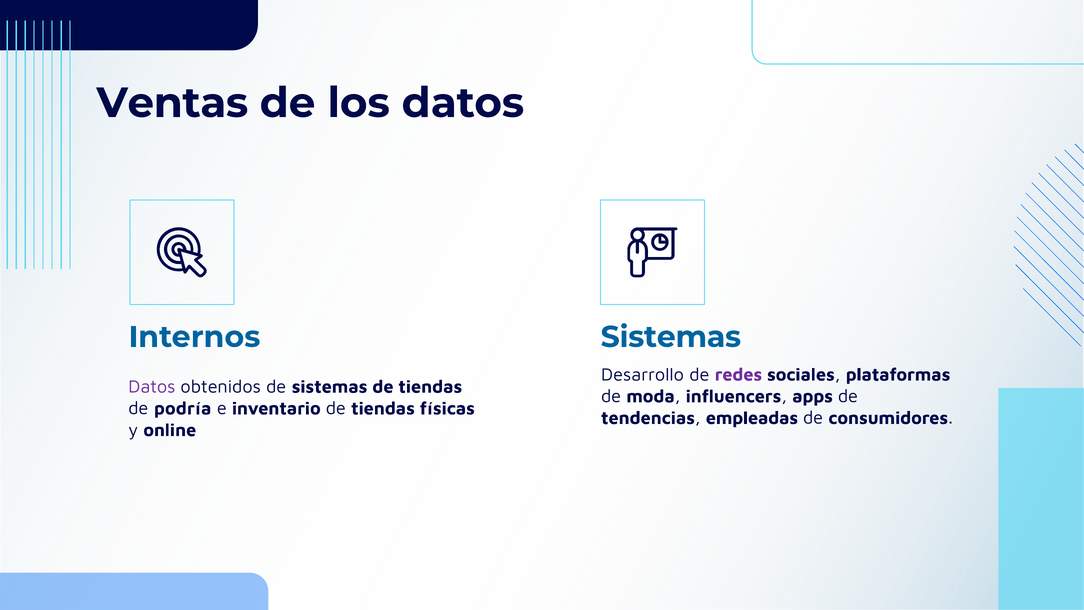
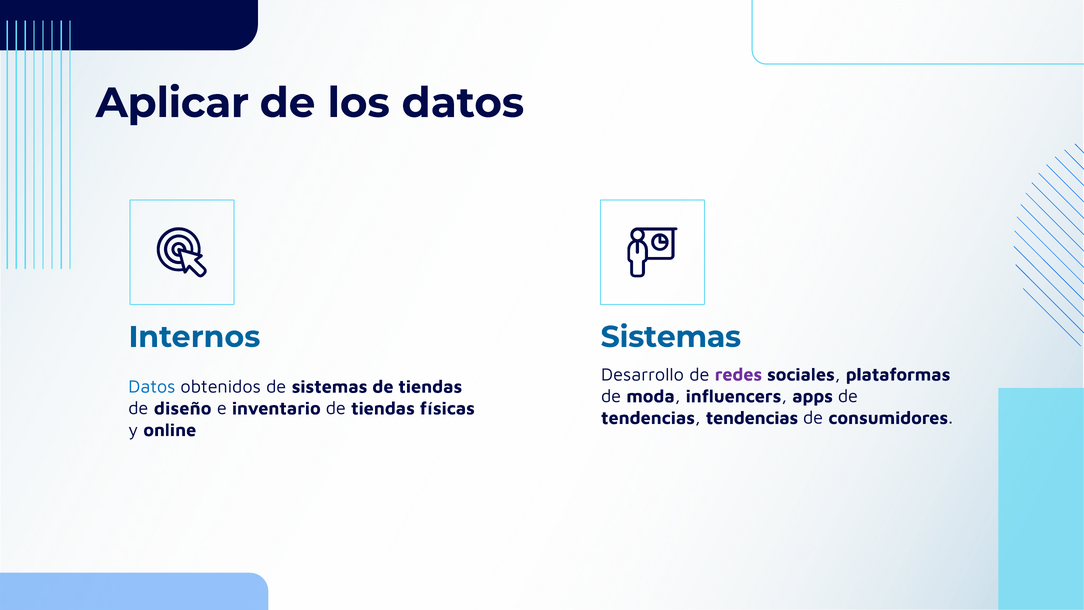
Ventas: Ventas -> Aplicar
Datos at (152, 387) colour: purple -> blue
podría: podría -> diseño
tendencias empleadas: empleadas -> tendencias
